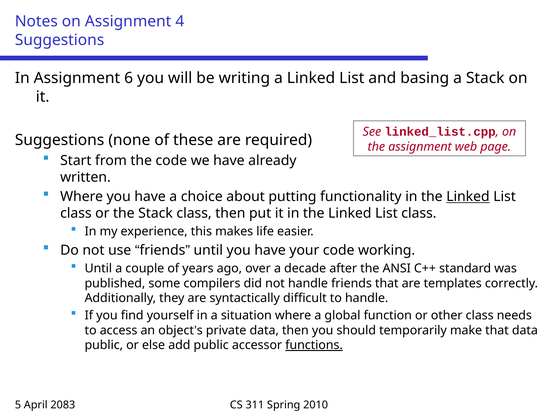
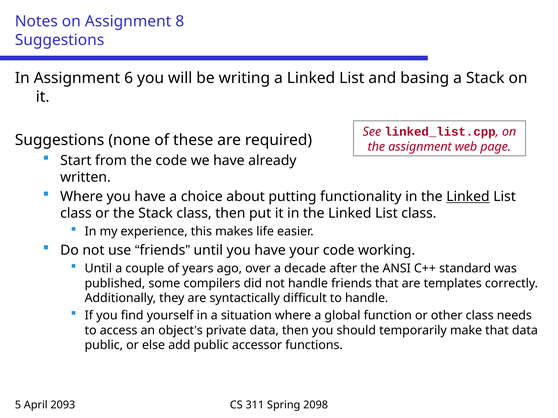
4: 4 -> 8
functions underline: present -> none
2083: 2083 -> 2093
2010: 2010 -> 2098
